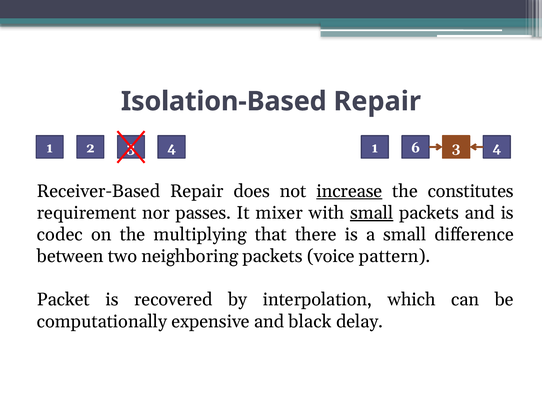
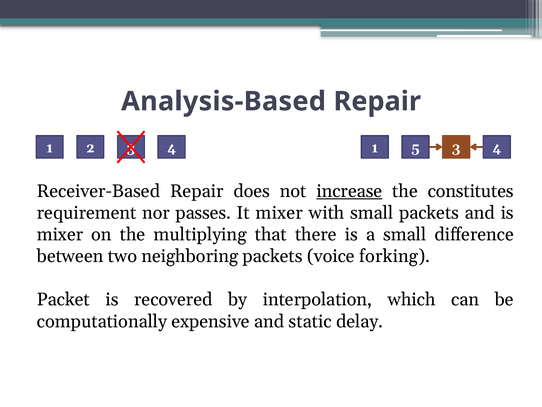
Isolation-Based: Isolation-Based -> Analysis-Based
6: 6 -> 5
small at (372, 213) underline: present -> none
codec at (60, 234): codec -> mixer
pattern: pattern -> forking
black: black -> static
